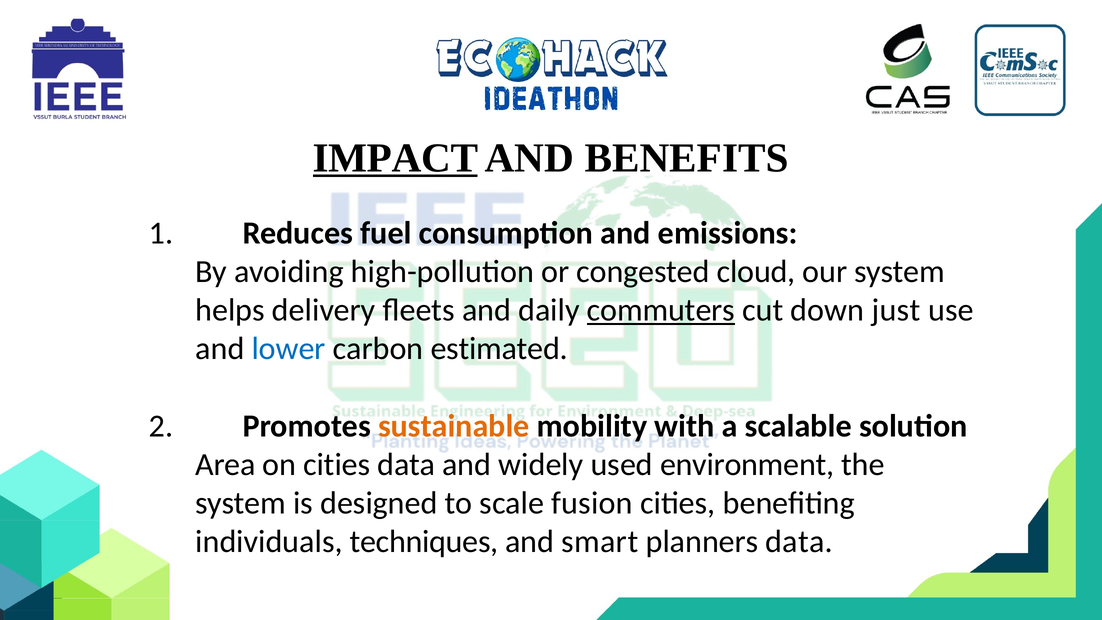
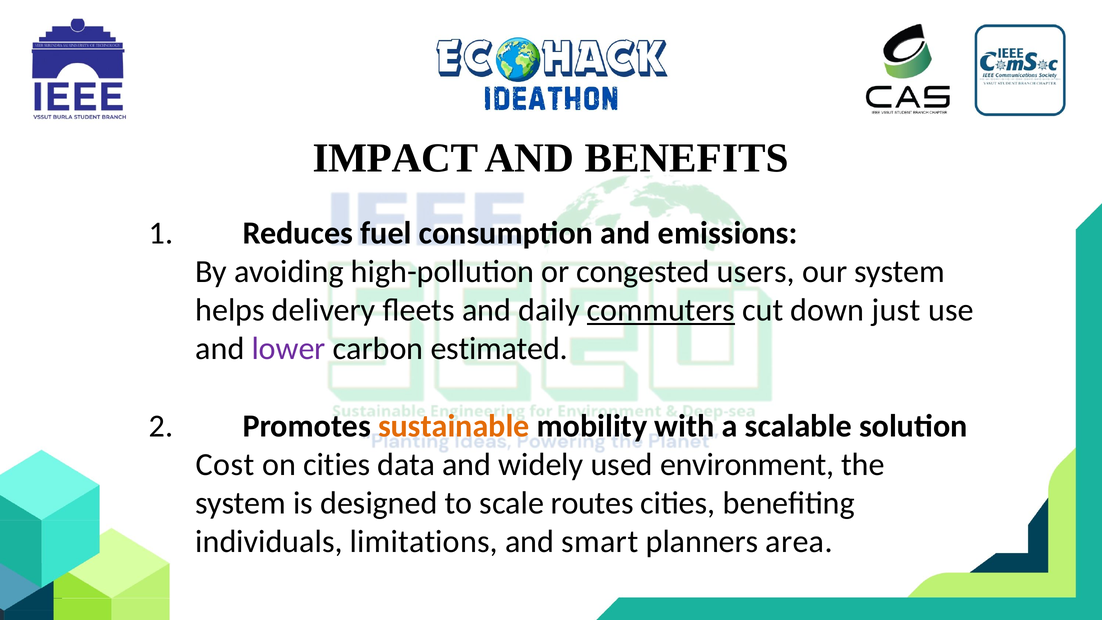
IMPACT underline: present -> none
cloud: cloud -> users
lower colour: blue -> purple
Area: Area -> Cost
fusion: fusion -> routes
techniques: techniques -> limitations
planners data: data -> area
